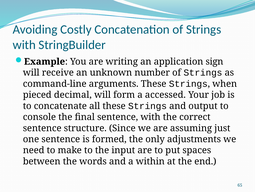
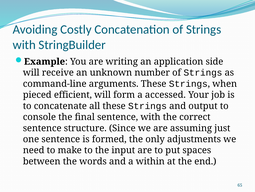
sign: sign -> side
decimal: decimal -> efficient
